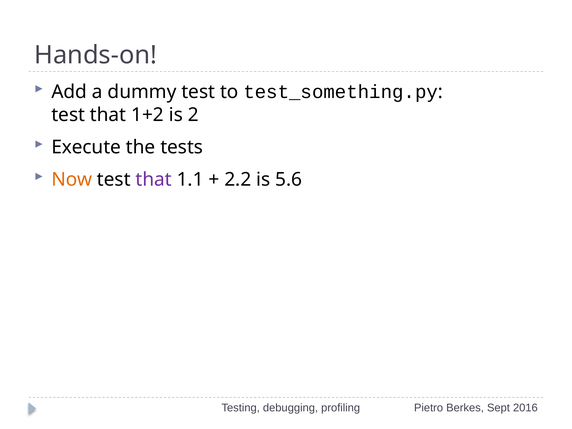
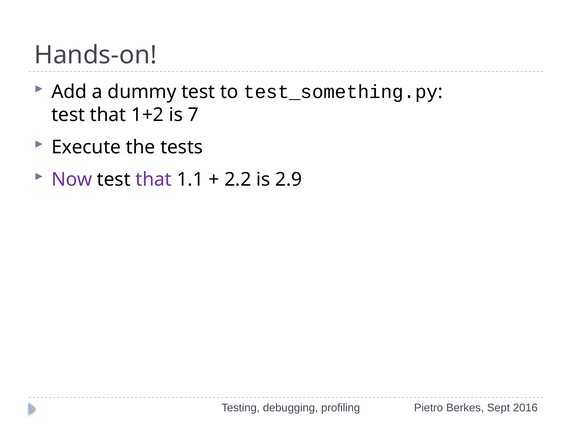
2: 2 -> 7
Now colour: orange -> purple
5.6: 5.6 -> 2.9
